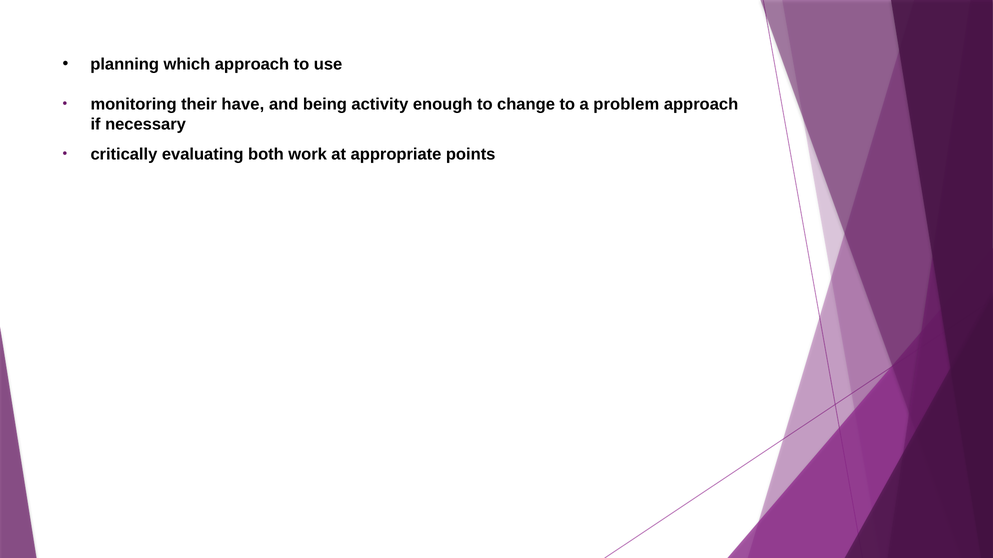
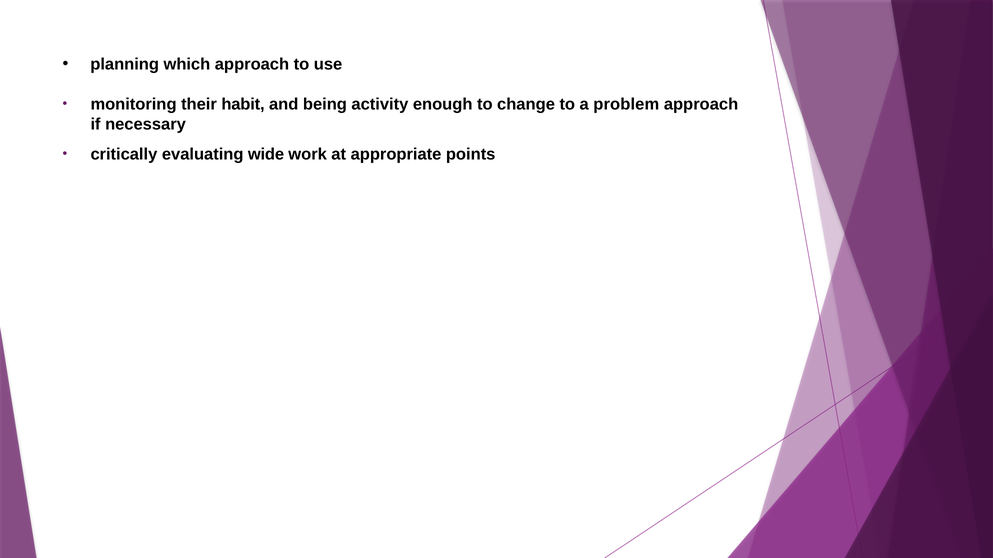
have: have -> habit
both: both -> wide
